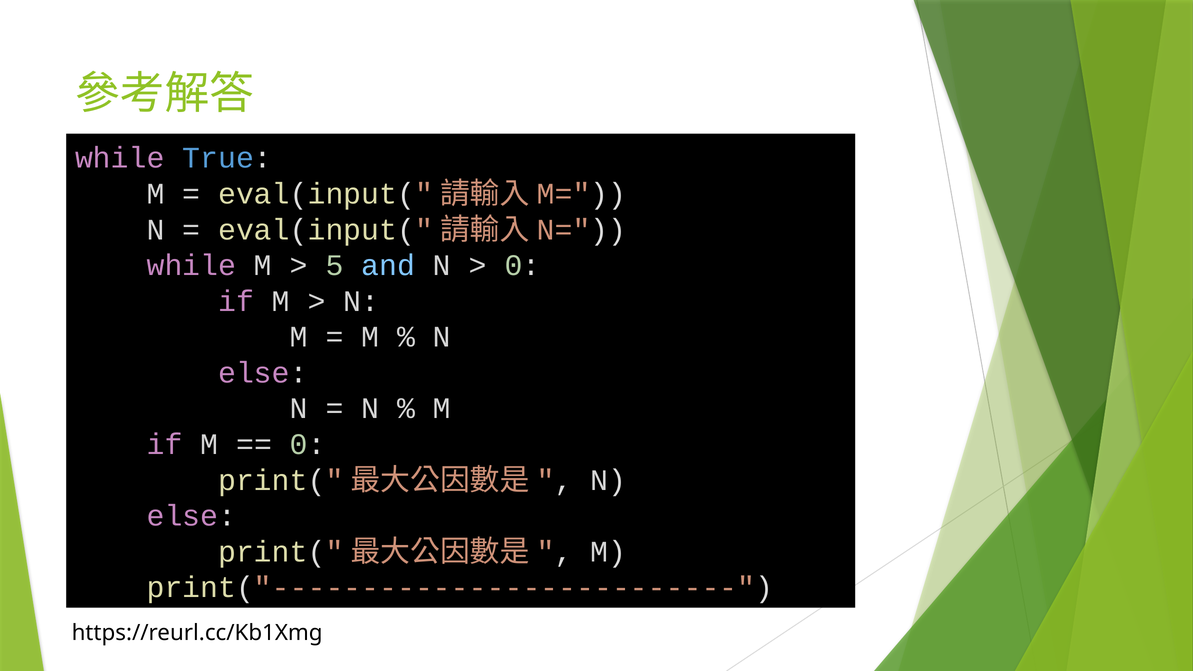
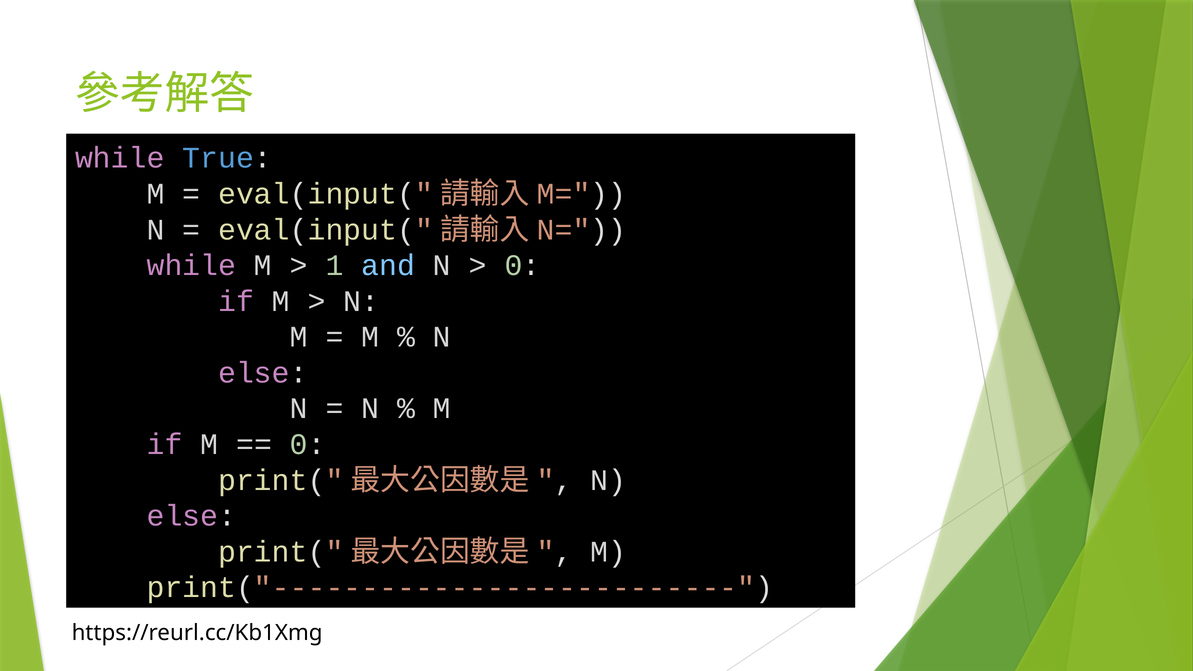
5: 5 -> 1
